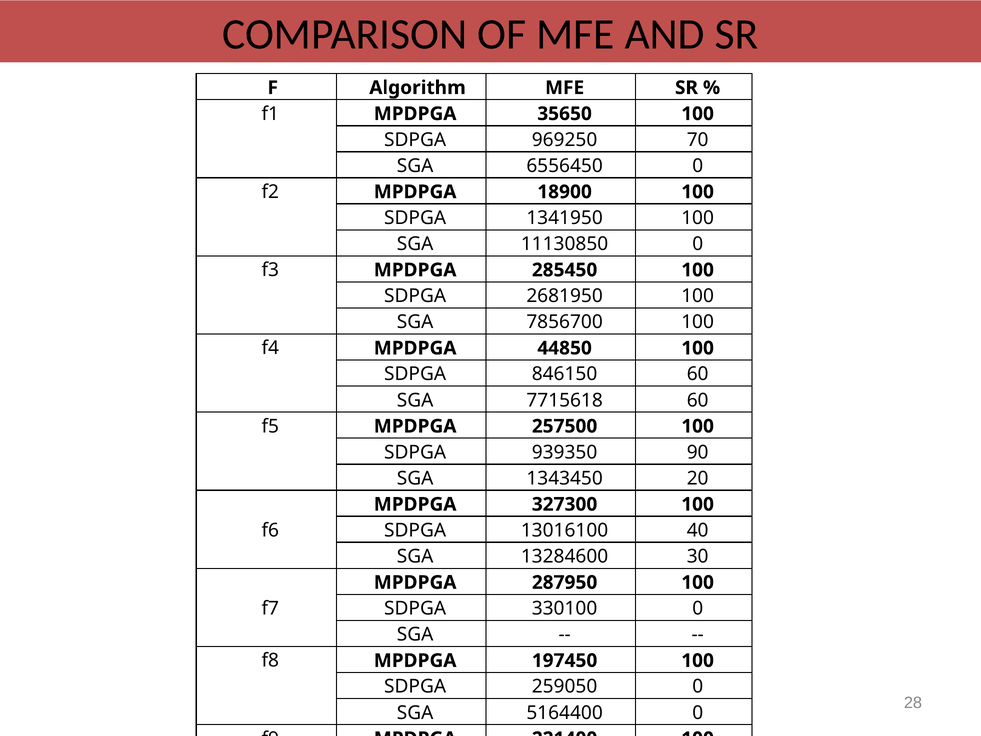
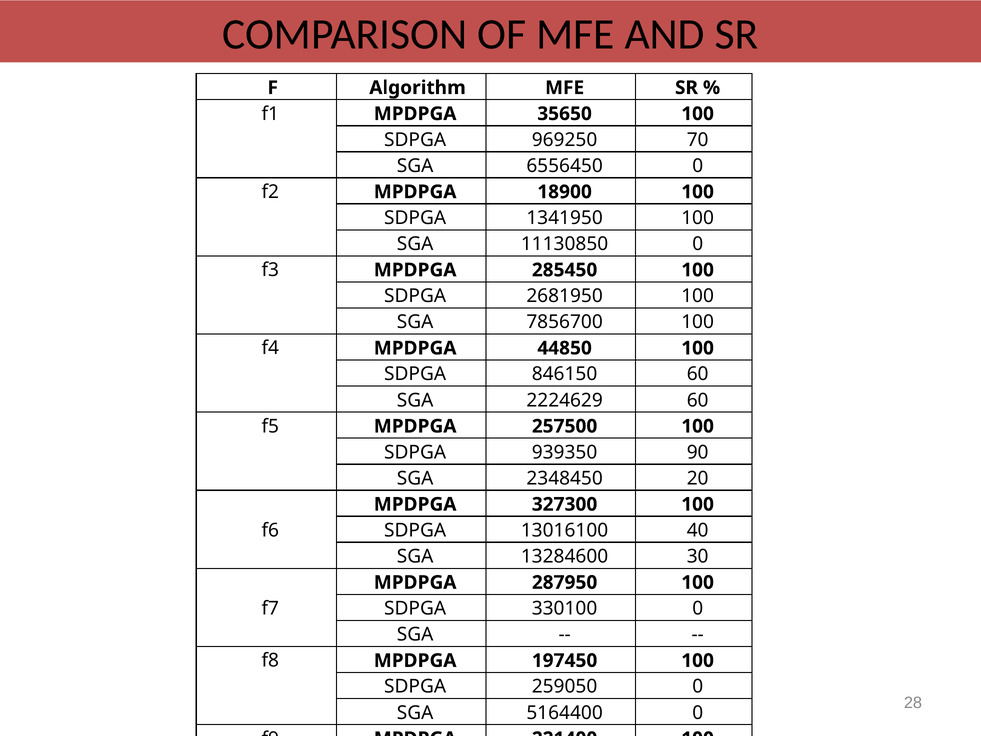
7715618: 7715618 -> 2224629
1343450: 1343450 -> 2348450
